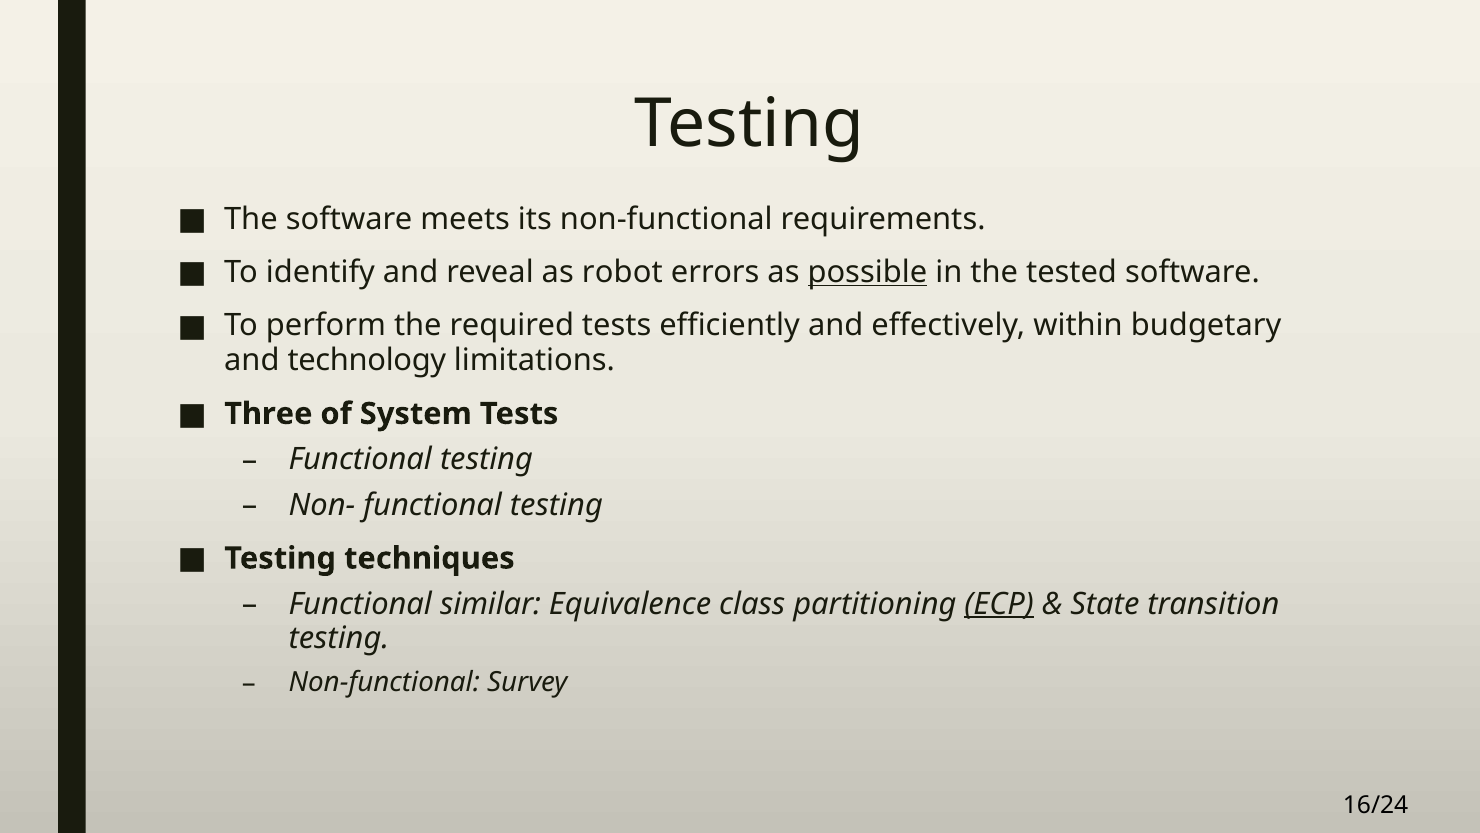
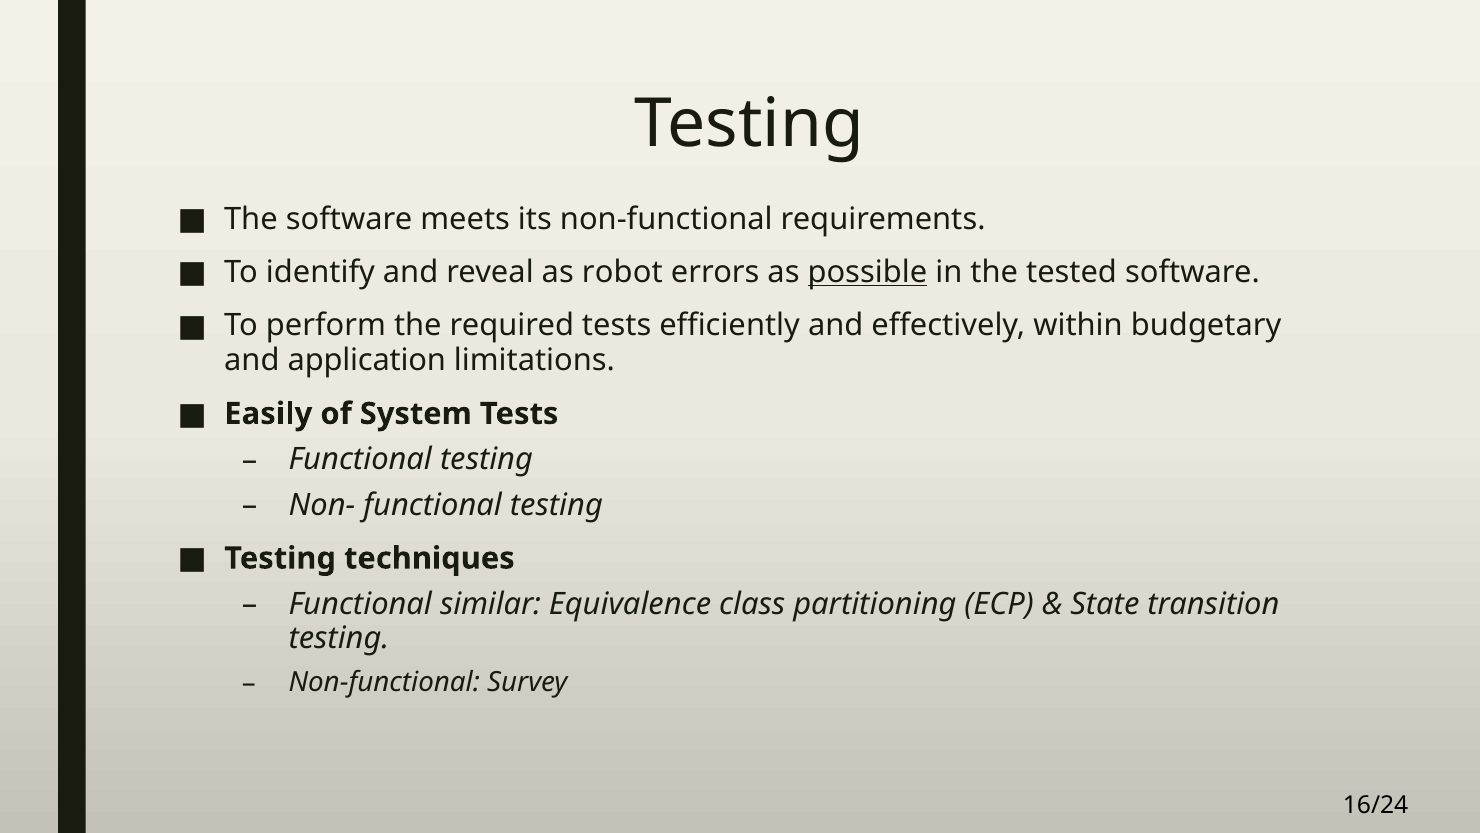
technology: technology -> application
Three: Three -> Easily
ECP underline: present -> none
